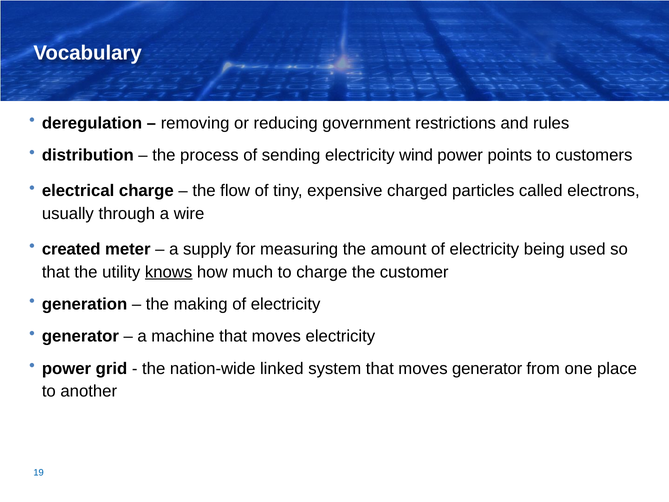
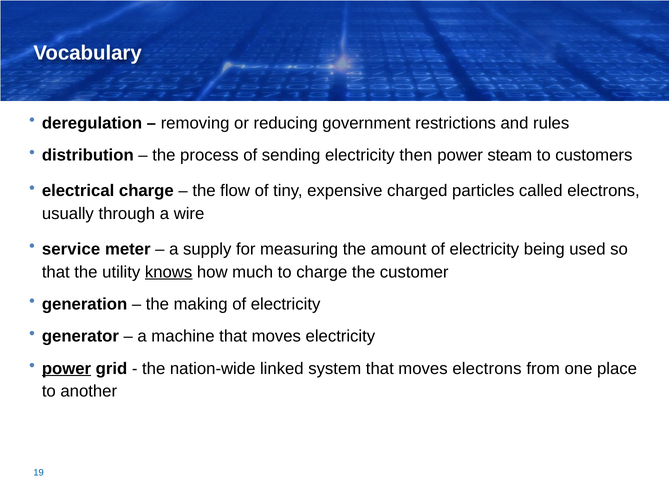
wind: wind -> then
points: points -> steam
created: created -> service
power at (66, 368) underline: none -> present
moves generator: generator -> electrons
